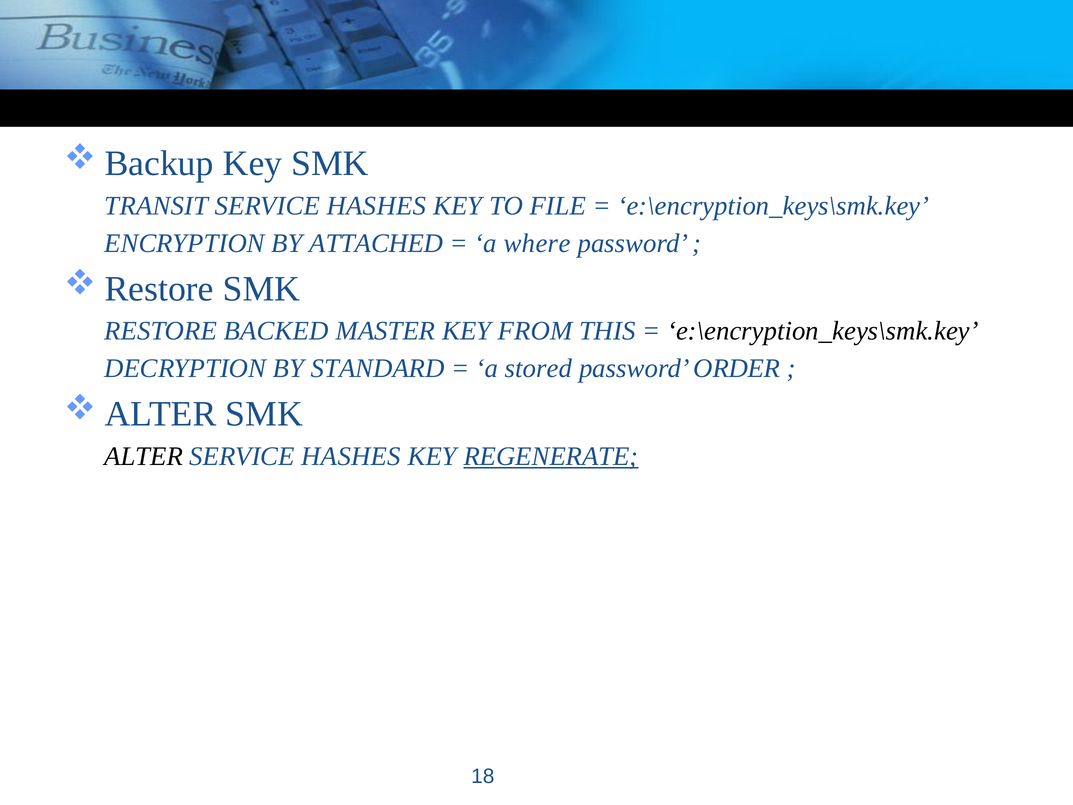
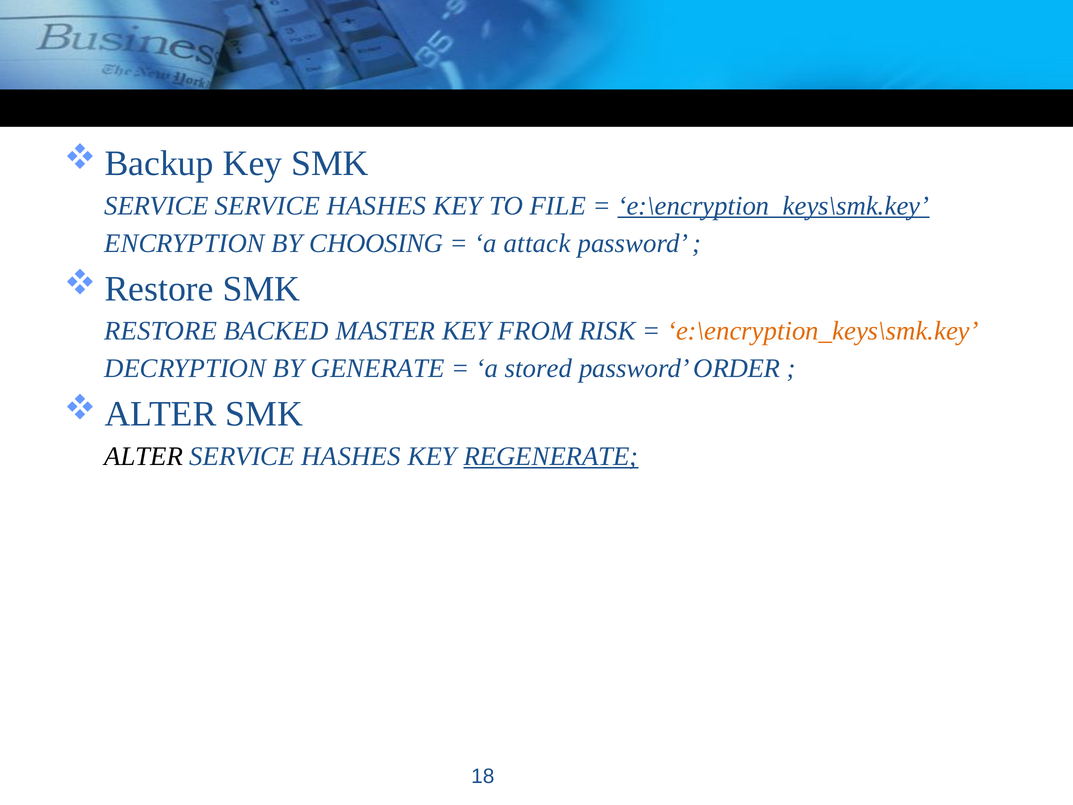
TRANSIT at (156, 206): TRANSIT -> SERVICE
e:\encryption_keys\smk.key at (773, 206) underline: none -> present
ATTACHED: ATTACHED -> CHOOSING
where: where -> attack
THIS: THIS -> RISK
e:\encryption_keys\smk.key at (823, 331) colour: black -> orange
STANDARD: STANDARD -> GENERATE
